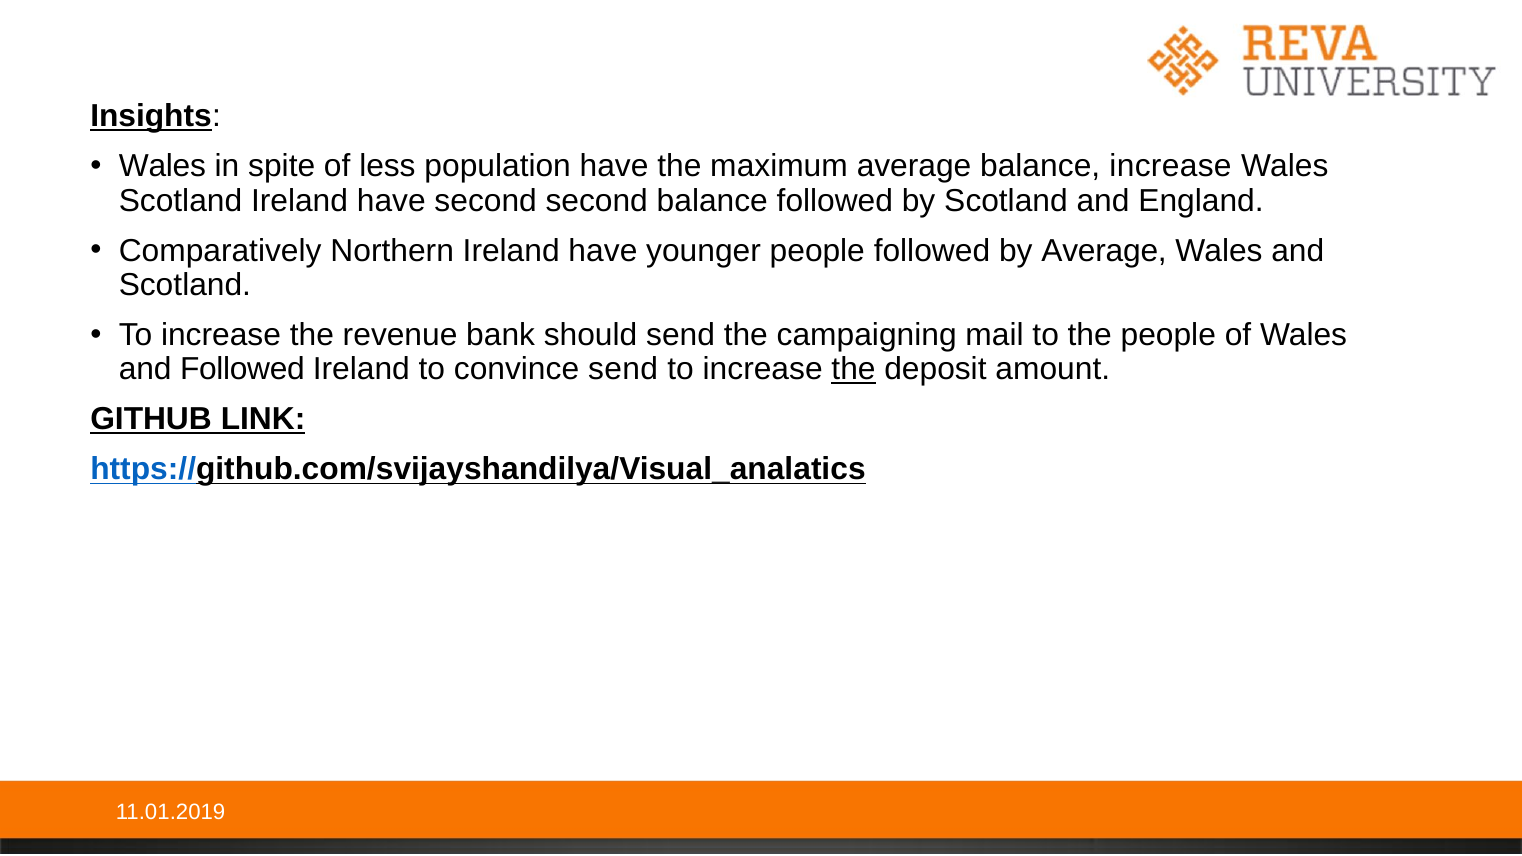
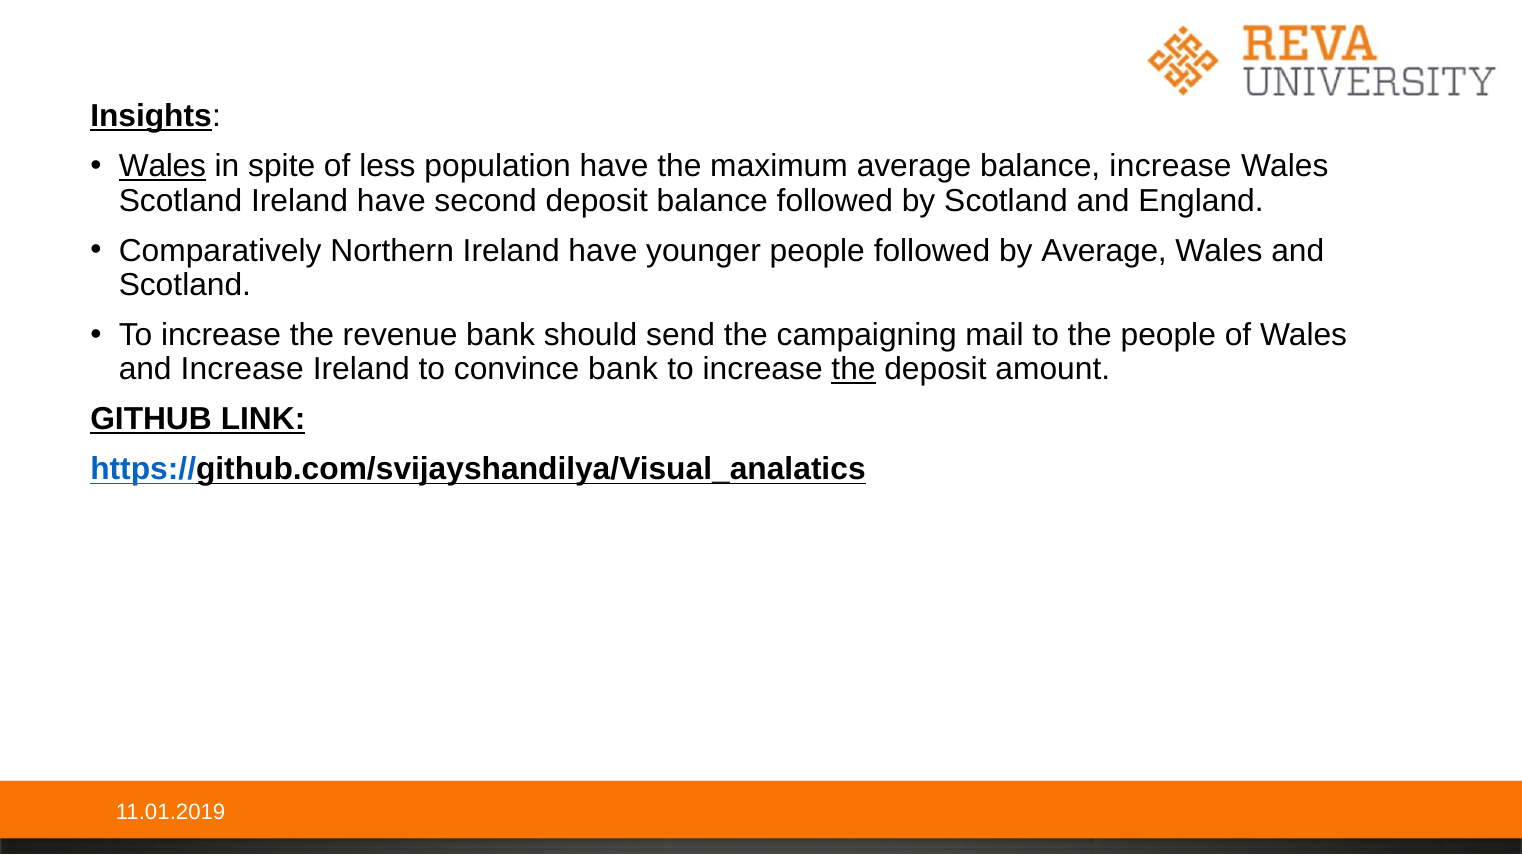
Wales at (162, 166) underline: none -> present
second second: second -> deposit
and Followed: Followed -> Increase
convince send: send -> bank
